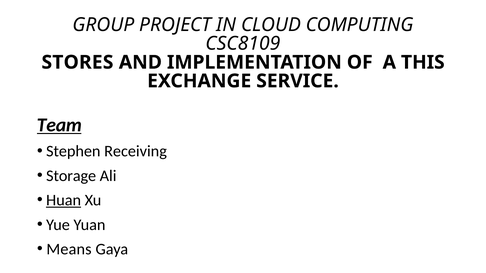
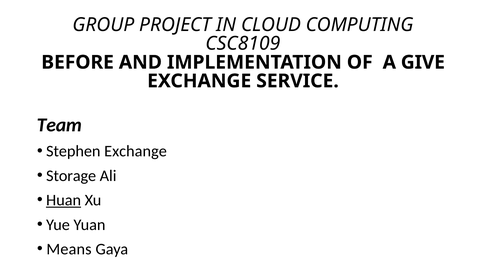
STORES: STORES -> BEFORE
THIS: THIS -> GIVE
Team underline: present -> none
Stephen Receiving: Receiving -> Exchange
